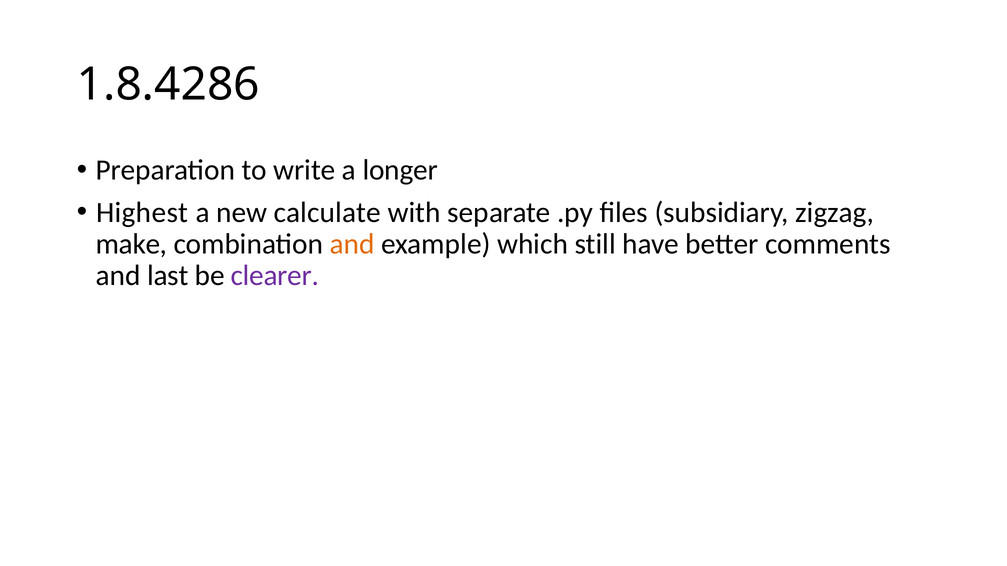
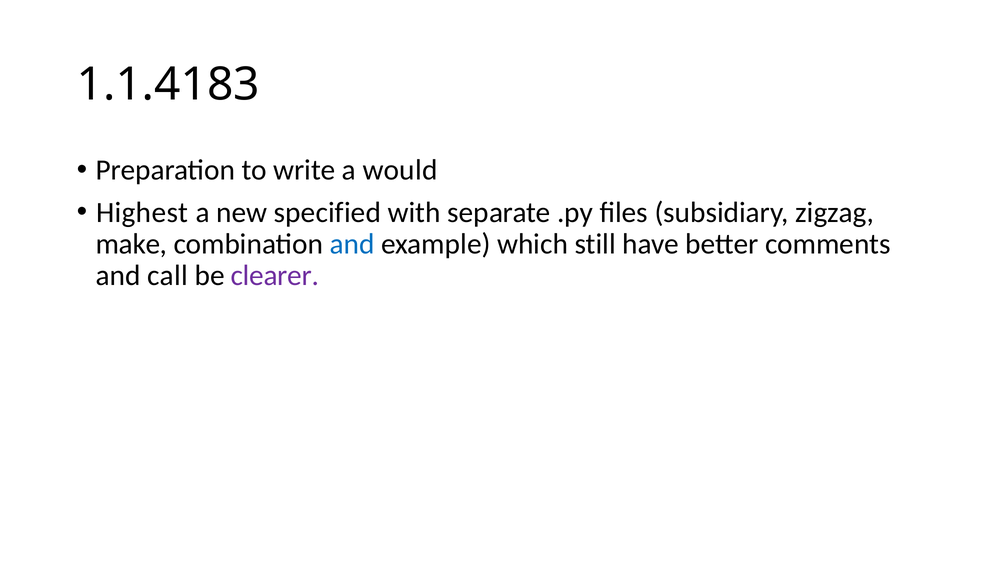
1.8.4286: 1.8.4286 -> 1.1.4183
longer: longer -> would
calculate: calculate -> specified
and at (352, 244) colour: orange -> blue
last: last -> call
